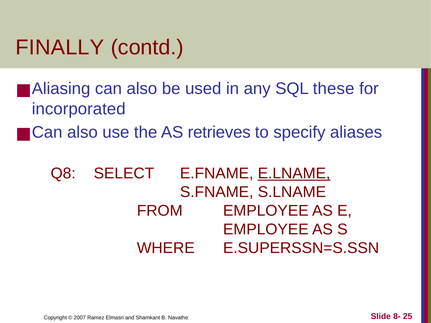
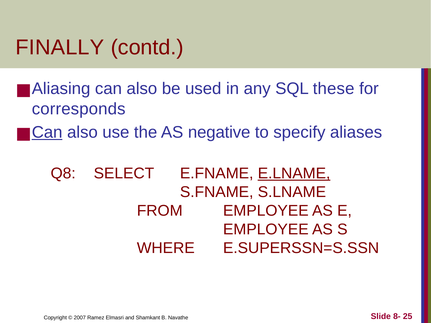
incorporated: incorporated -> corresponds
Can at (47, 132) underline: none -> present
retrieves: retrieves -> negative
